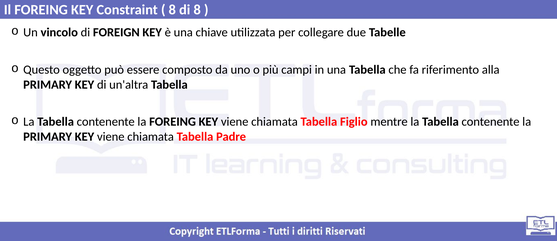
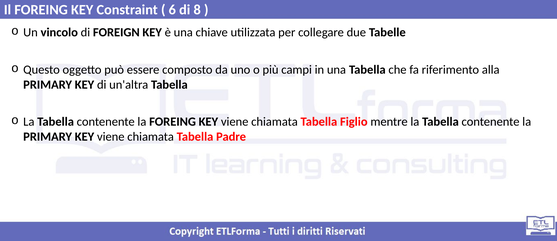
8 at (172, 10): 8 -> 6
